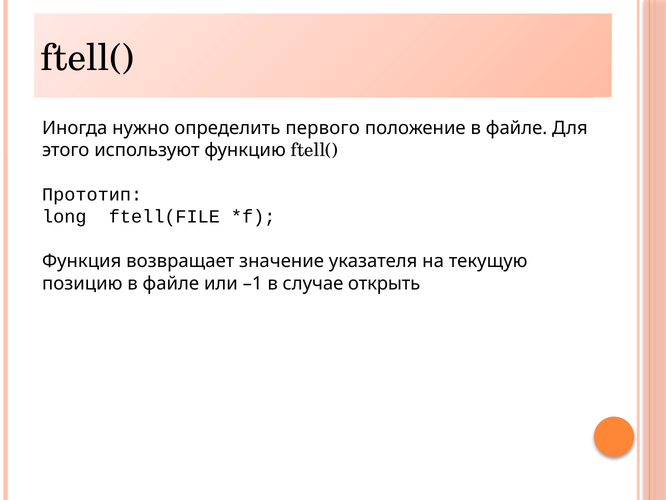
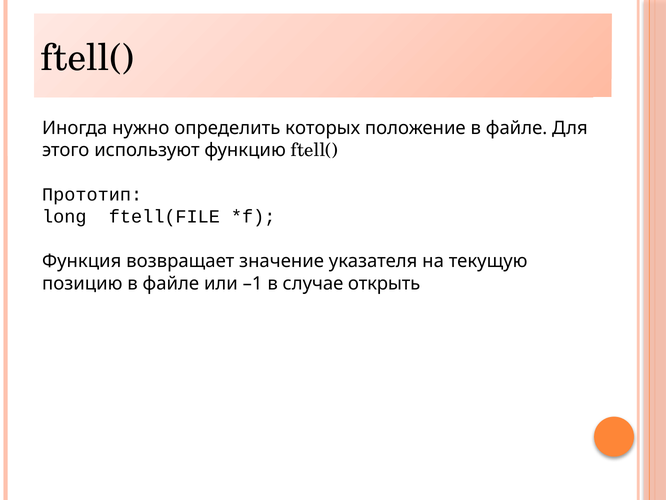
первого: первого -> которых
